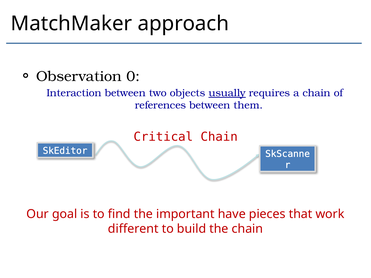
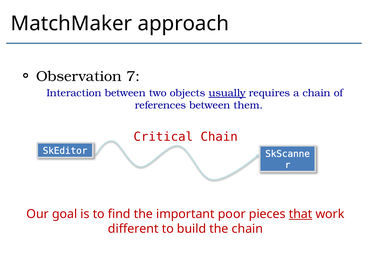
0: 0 -> 7
have: have -> poor
that underline: none -> present
